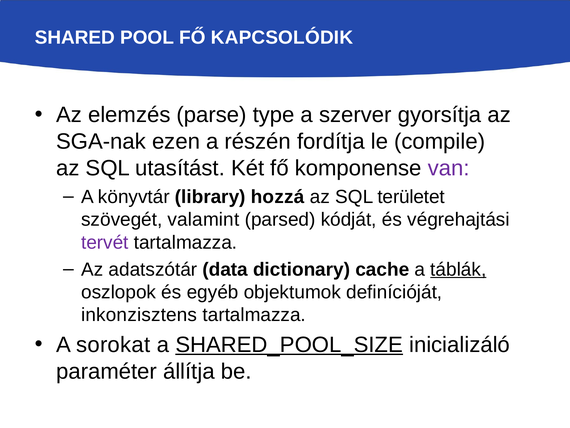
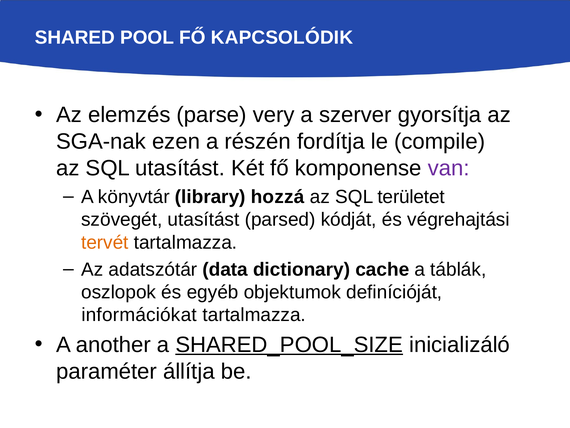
type: type -> very
szövegét valamint: valamint -> utasítást
tervét colour: purple -> orange
táblák underline: present -> none
inkonzisztens: inkonzisztens -> információkat
sorokat: sorokat -> another
